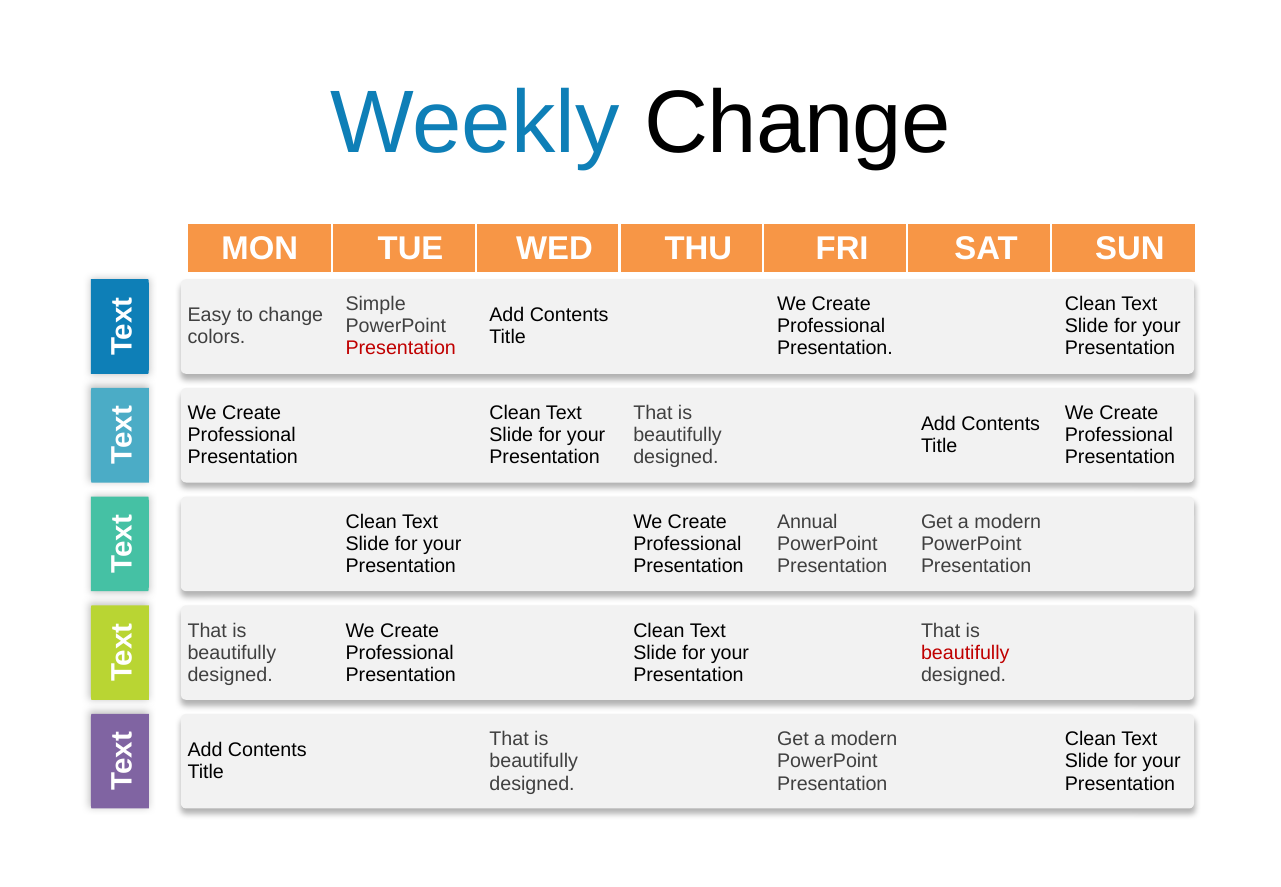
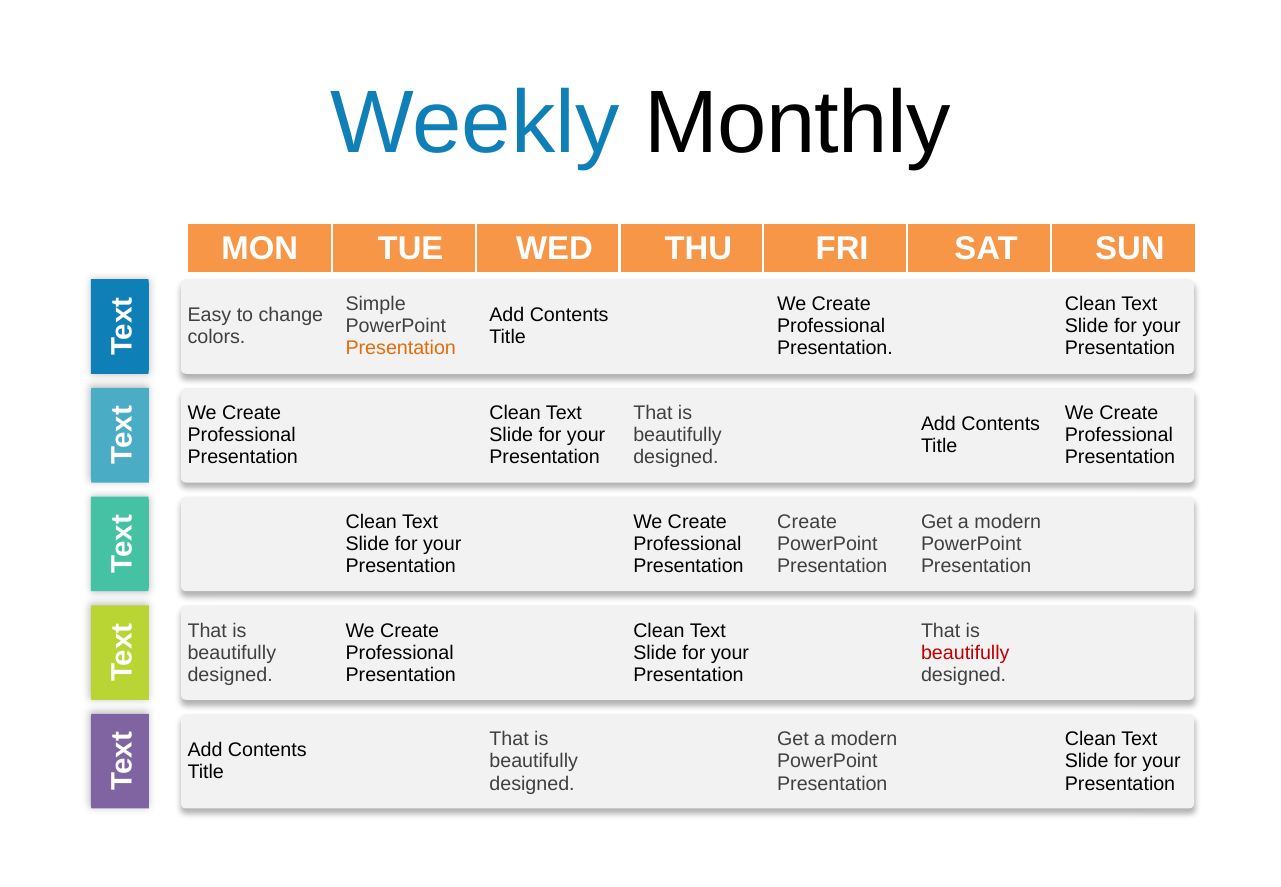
Weekly Change: Change -> Monthly
Presentation at (401, 348) colour: red -> orange
Annual at (807, 522): Annual -> Create
